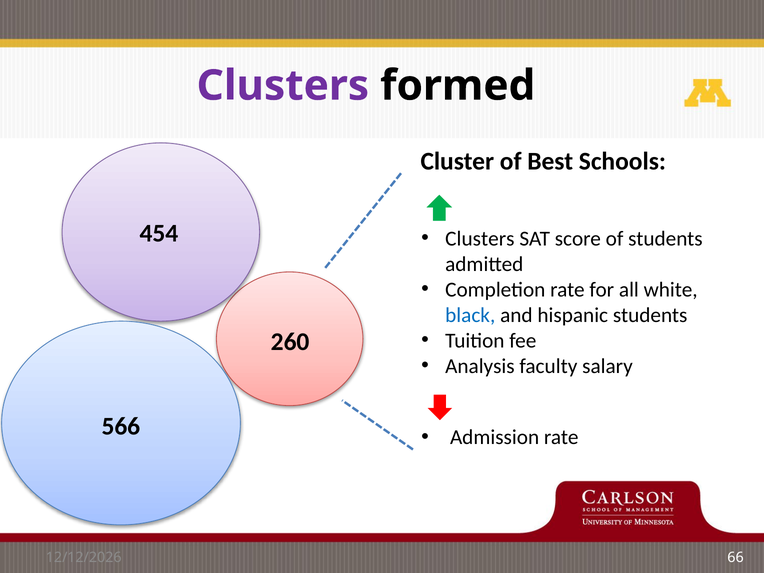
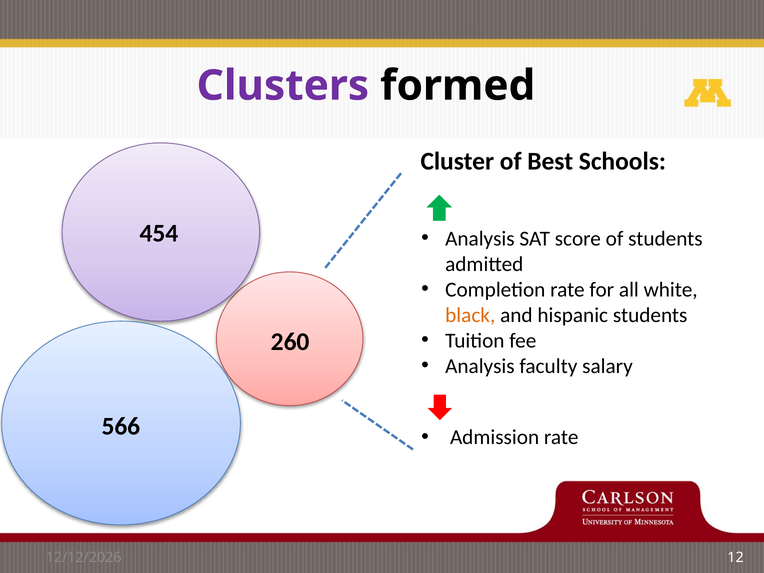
Clusters at (480, 239): Clusters -> Analysis
black colour: blue -> orange
66: 66 -> 12
